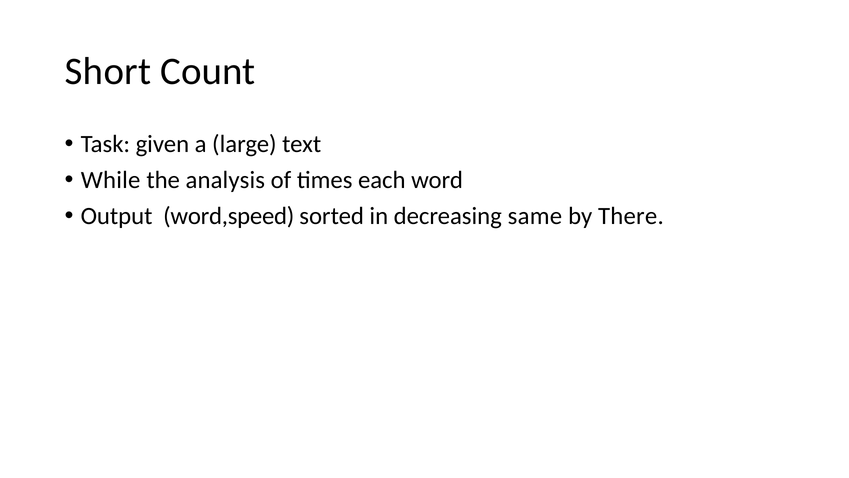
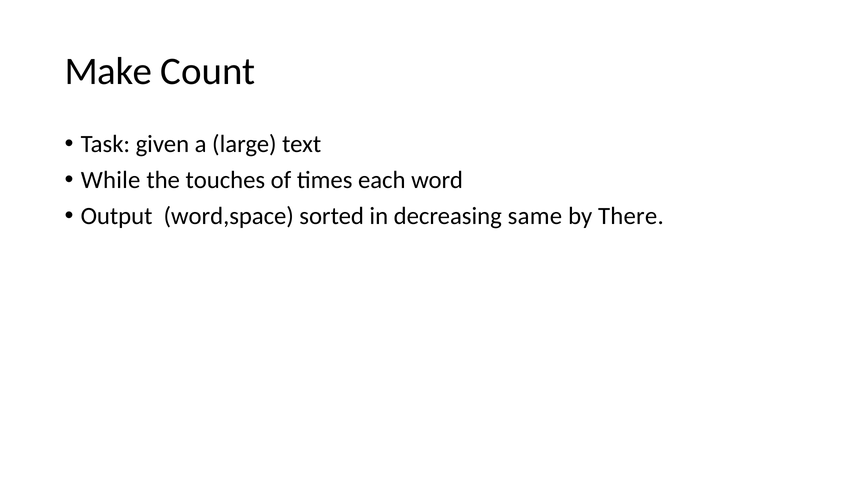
Short: Short -> Make
analysis: analysis -> touches
word,speed: word,speed -> word,space
